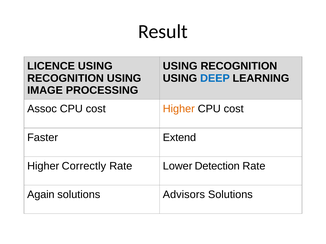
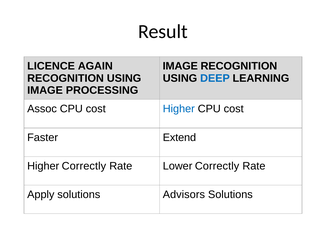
LICENCE USING: USING -> AGAIN
USING at (180, 66): USING -> IMAGE
Higher at (179, 109) colour: orange -> blue
Lower Detection: Detection -> Correctly
Again: Again -> Apply
